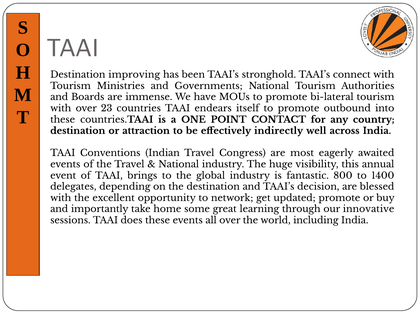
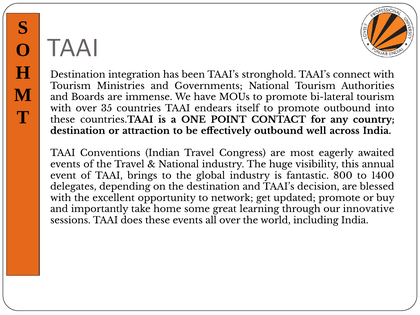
improving: improving -> integration
23: 23 -> 35
effectively indirectly: indirectly -> outbound
